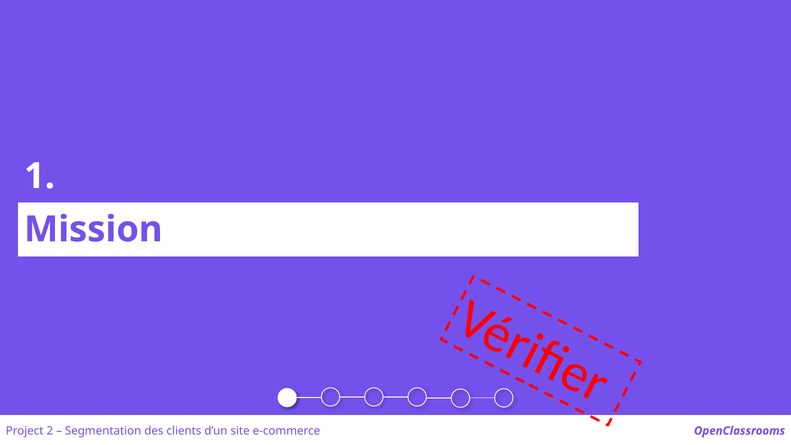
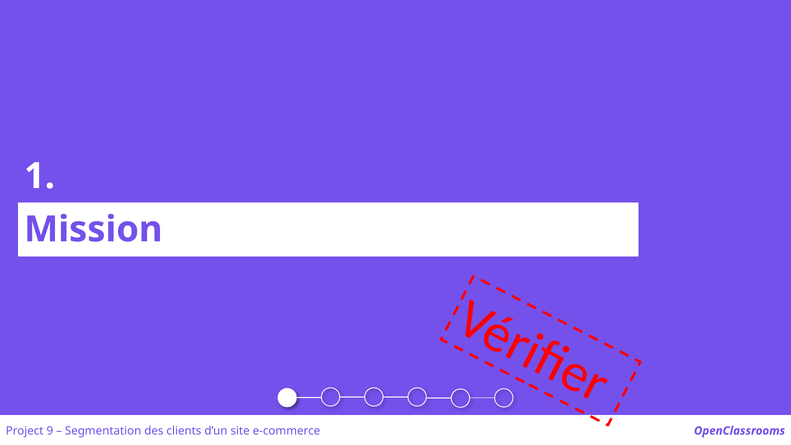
2: 2 -> 9
